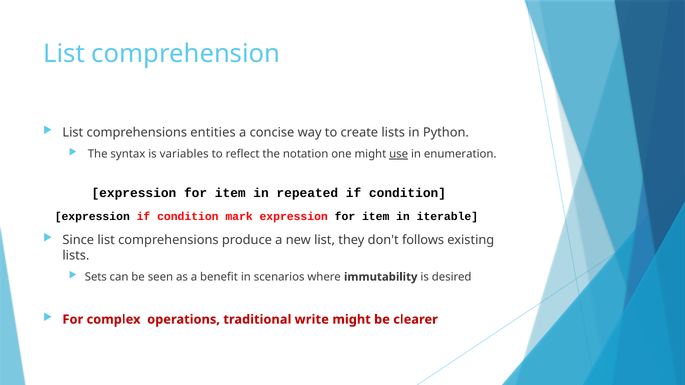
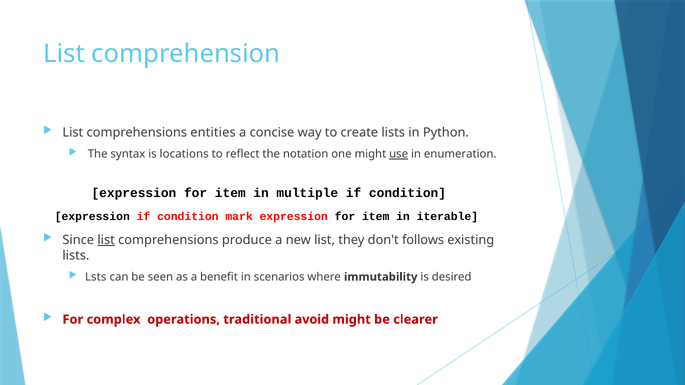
variables: variables -> locations
repeated: repeated -> multiple
list at (106, 240) underline: none -> present
Sets: Sets -> Lsts
write: write -> avoid
